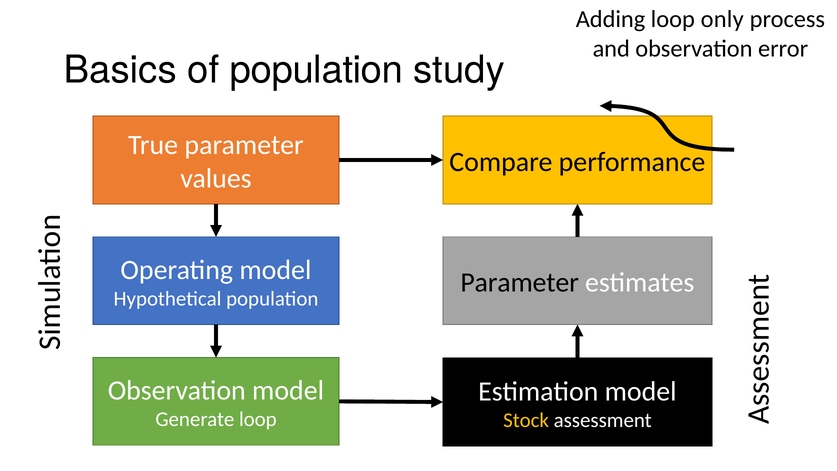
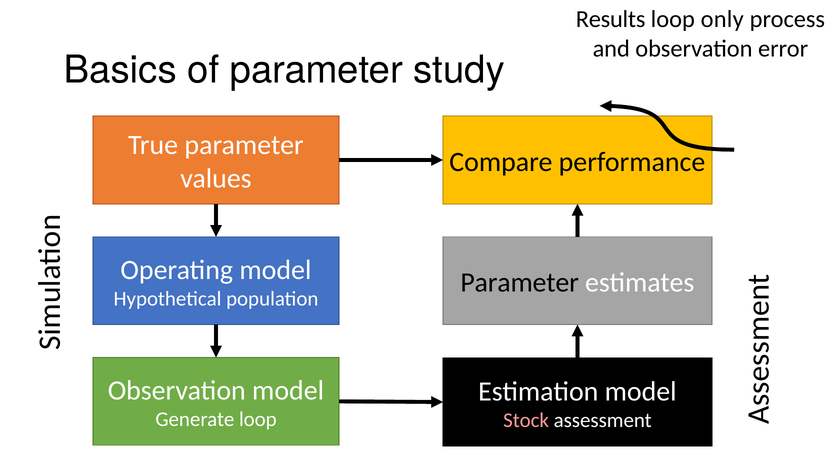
Adding: Adding -> Results
of population: population -> parameter
Stock colour: yellow -> pink
